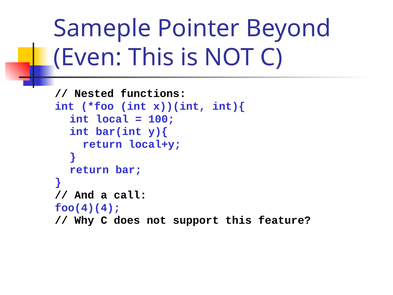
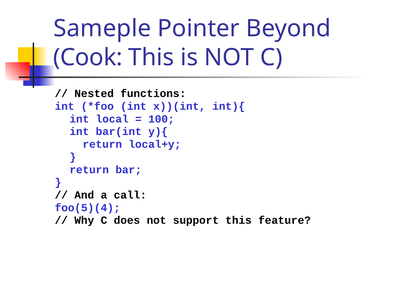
Even: Even -> Cook
foo(4)(4: foo(4)(4 -> foo(5)(4
